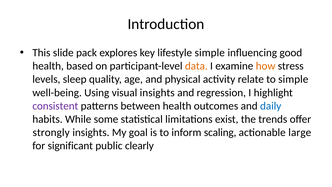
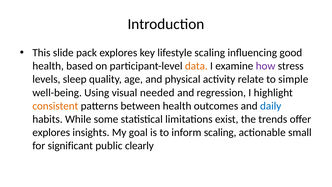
lifestyle simple: simple -> scaling
how colour: orange -> purple
visual insights: insights -> needed
consistent colour: purple -> orange
strongly at (51, 132): strongly -> explores
large: large -> small
